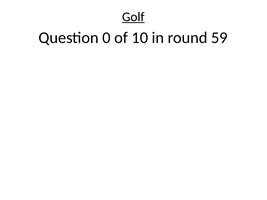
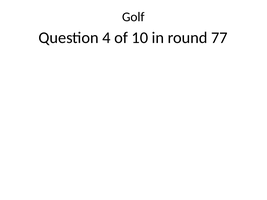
Golf underline: present -> none
0: 0 -> 4
59: 59 -> 77
